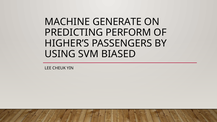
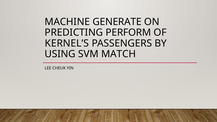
HIGHER’S: HIGHER’S -> KERNEL’S
BIASED: BIASED -> MATCH
